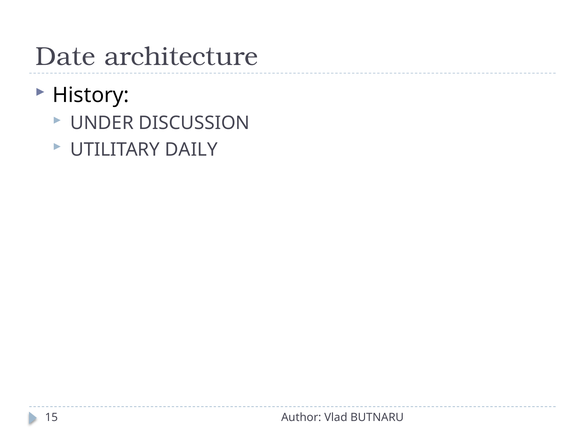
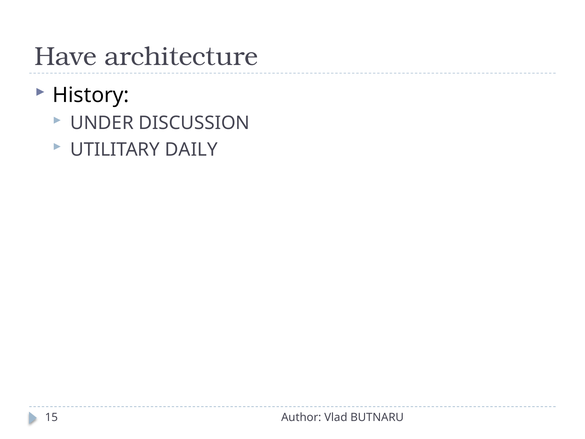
Date: Date -> Have
